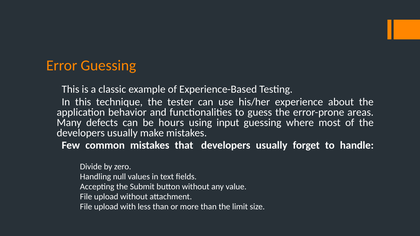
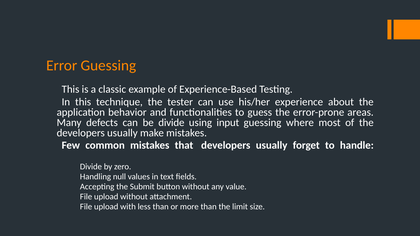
hours: hours -> divide
